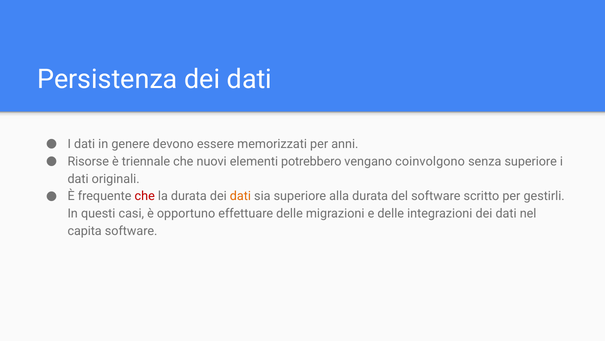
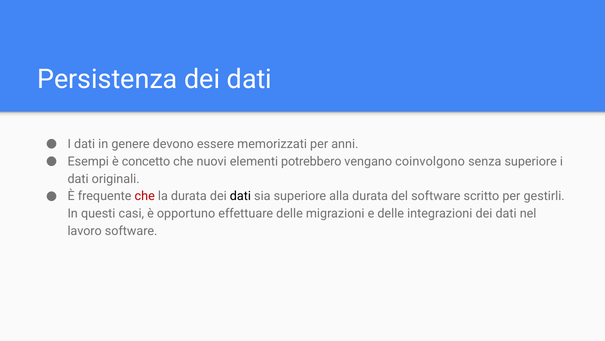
Risorse: Risorse -> Esempi
triennale: triennale -> concetto
dati at (240, 196) colour: orange -> black
capita: capita -> lavoro
